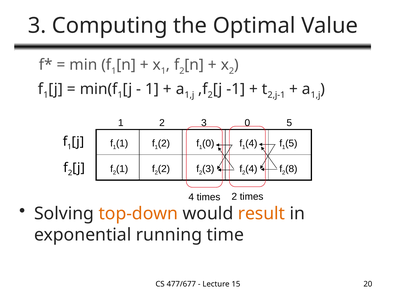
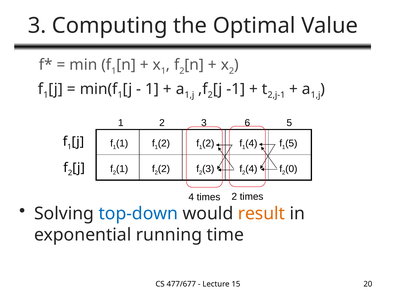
3 0: 0 -> 6
0 at (208, 143): 0 -> 2
8: 8 -> 0
top-down colour: orange -> blue
